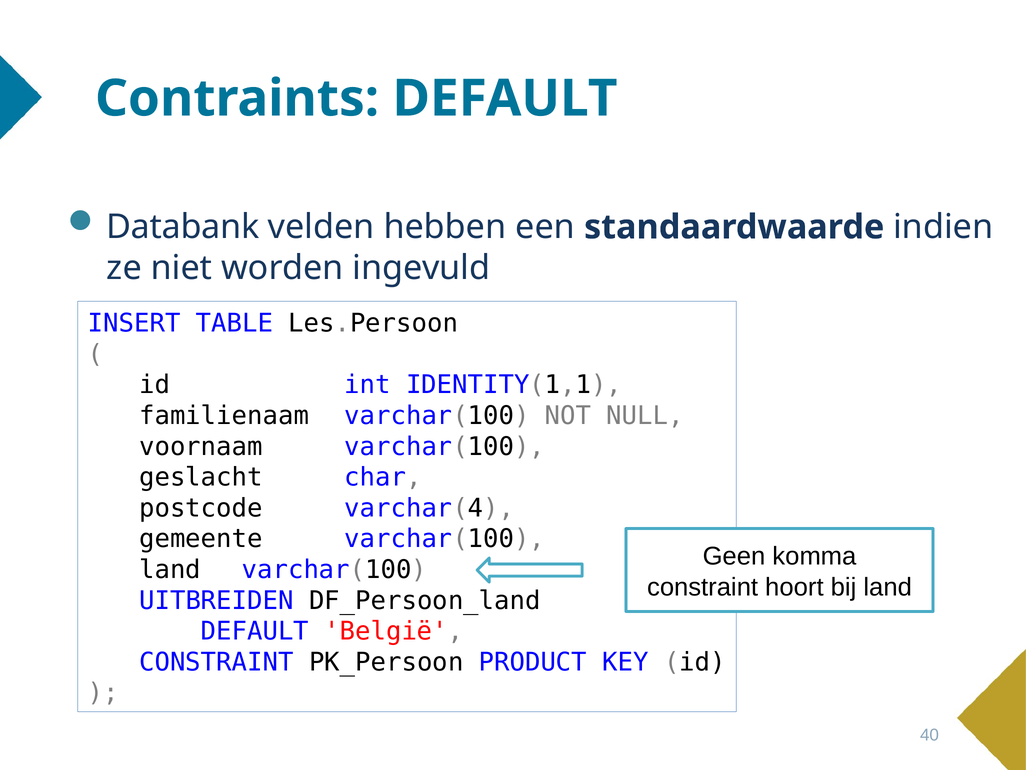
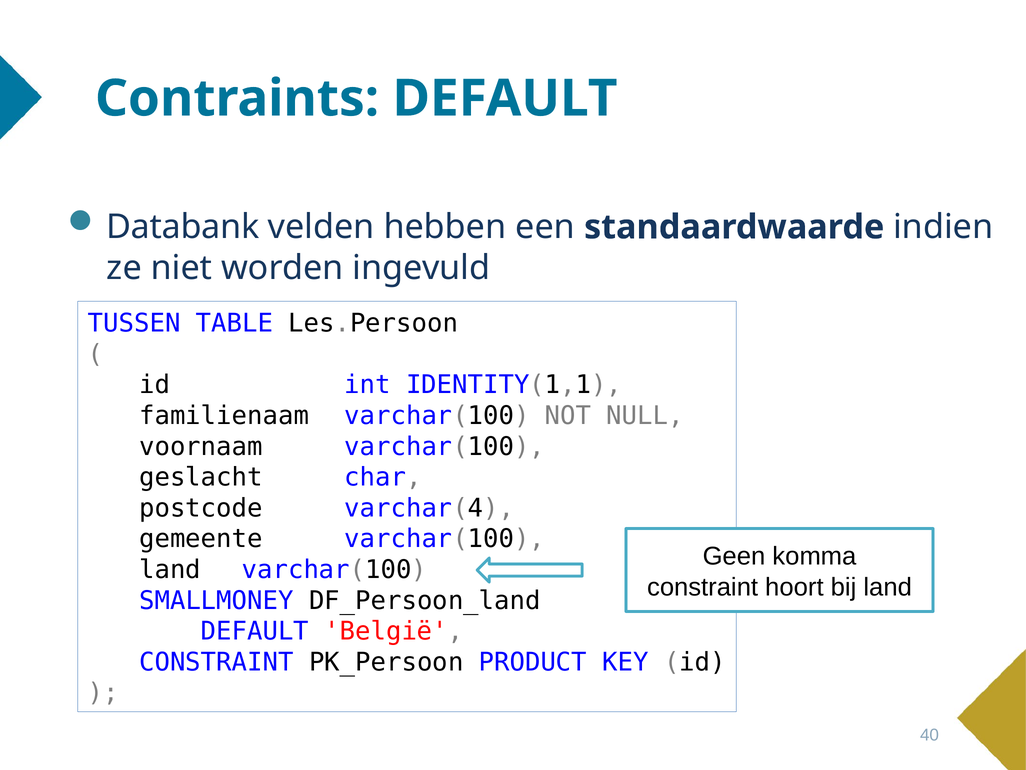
INSERT: INSERT -> TUSSEN
UITBREIDEN: UITBREIDEN -> SMALLMONEY
